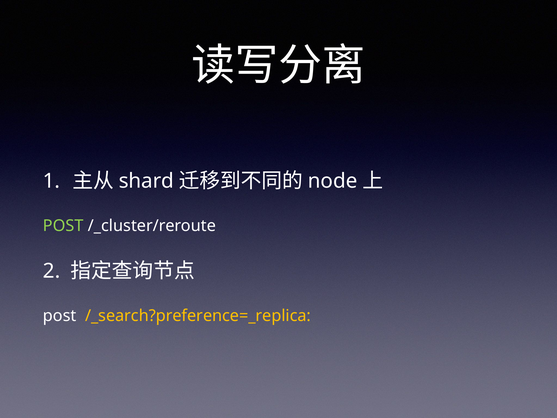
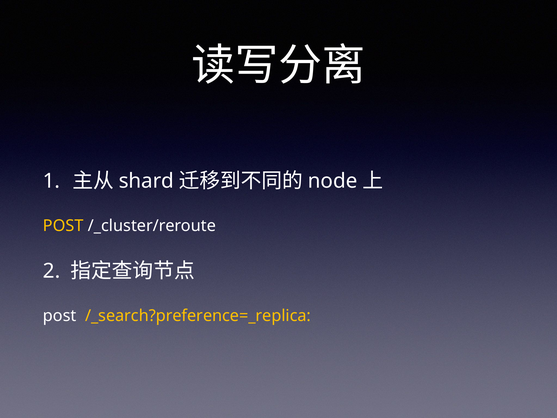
POST at (63, 226) colour: light green -> yellow
